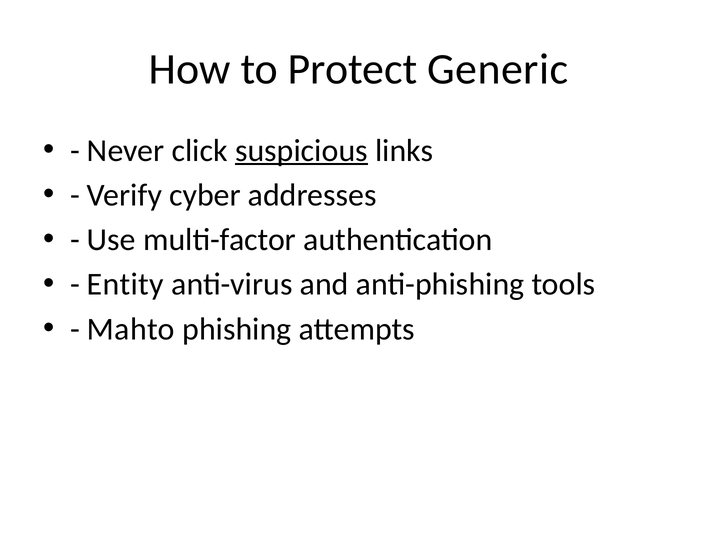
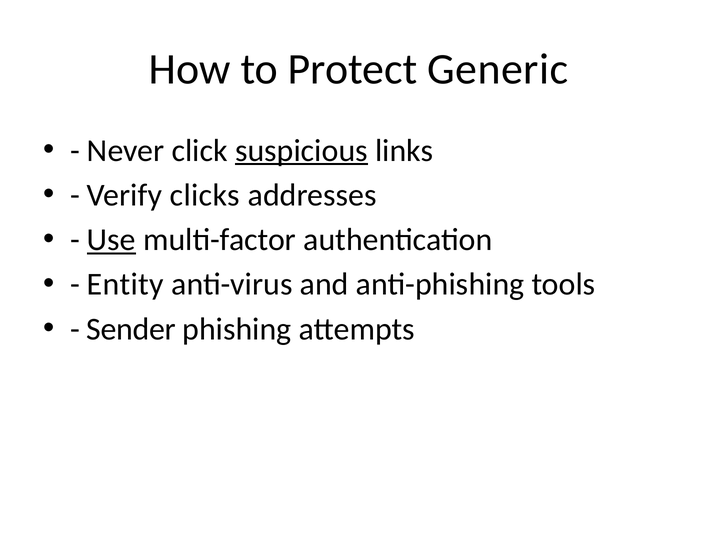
cyber: cyber -> clicks
Use underline: none -> present
Mahto: Mahto -> Sender
